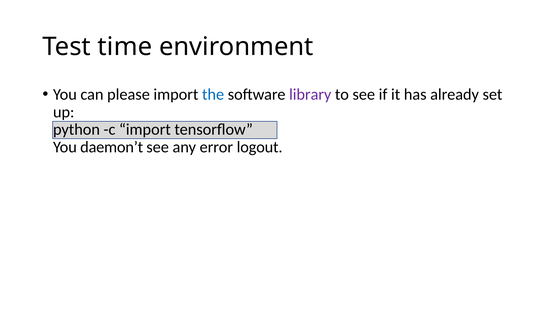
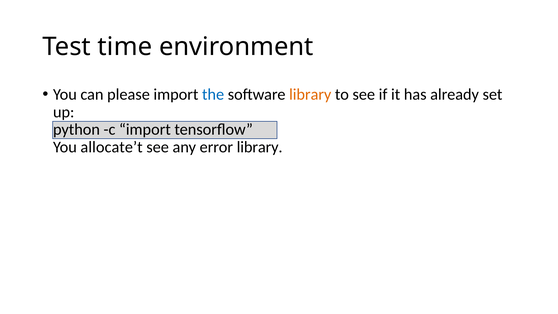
library at (310, 94) colour: purple -> orange
daemon’t: daemon’t -> allocate’t
error logout: logout -> library
